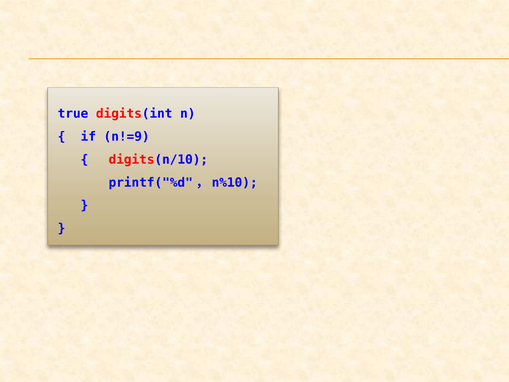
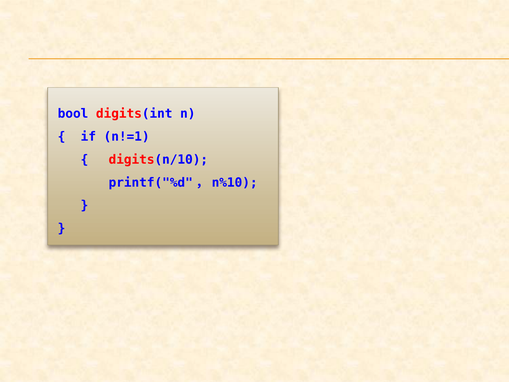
true: true -> bool
n!=9: n!=9 -> n!=1
